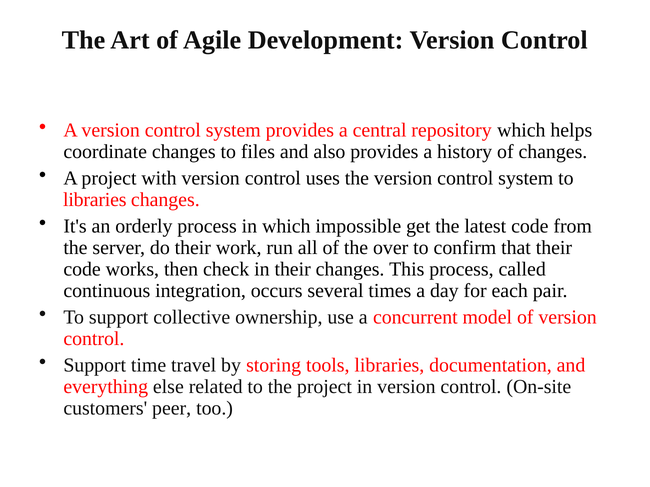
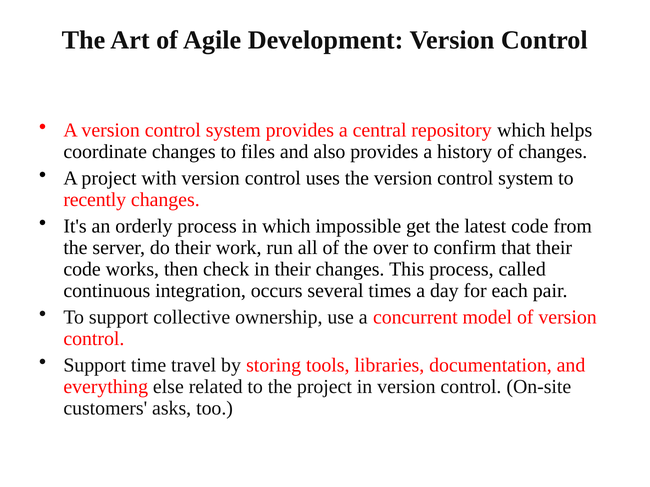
libraries at (95, 200): libraries -> recently
peer: peer -> asks
